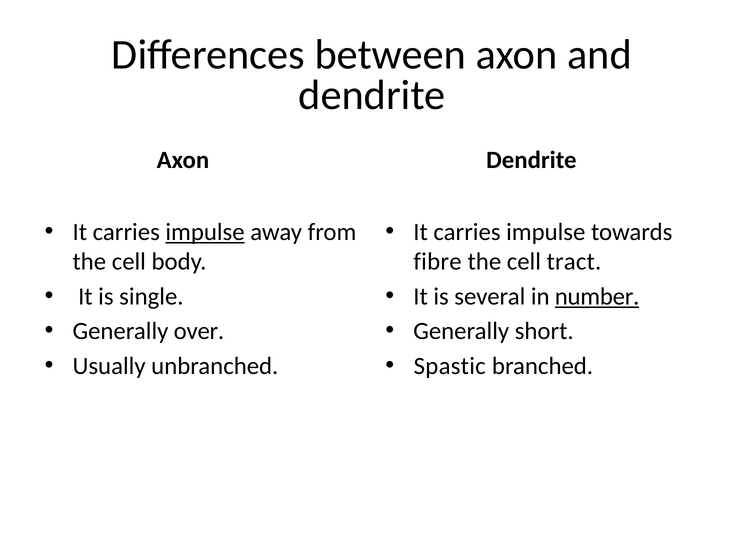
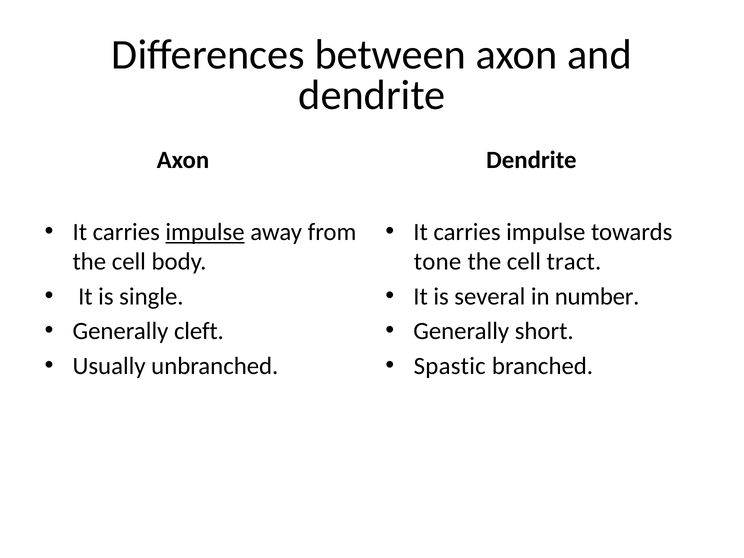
fibre: fibre -> tone
number underline: present -> none
over: over -> cleft
